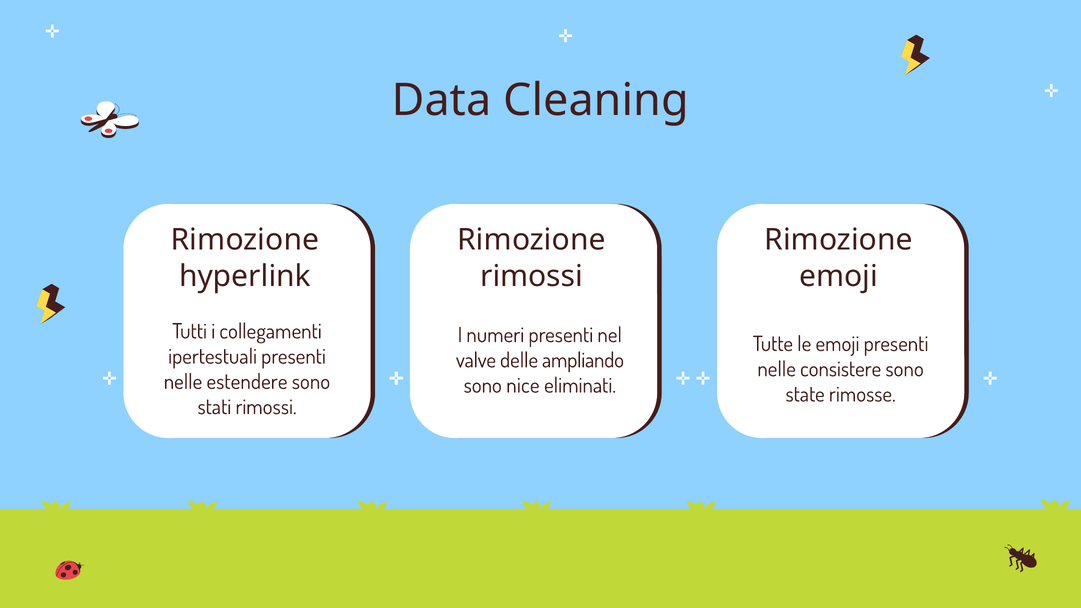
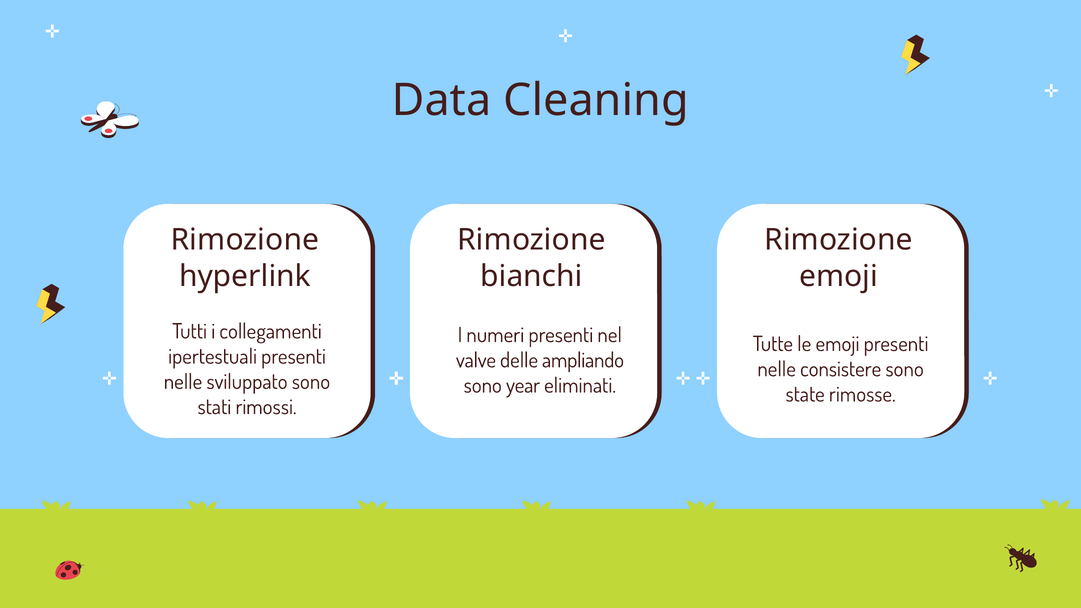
rimossi at (532, 276): rimossi -> bianchi
estendere: estendere -> sviluppato
nice: nice -> year
